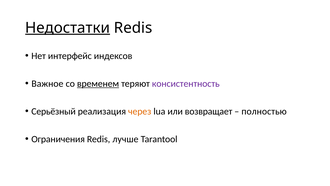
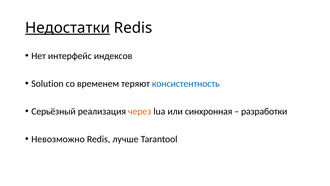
Важное: Важное -> Solution
временем underline: present -> none
консистентность colour: purple -> blue
возвращает: возвращает -> синхронная
полностью: полностью -> разработки
Ограничения: Ограничения -> Невозможно
